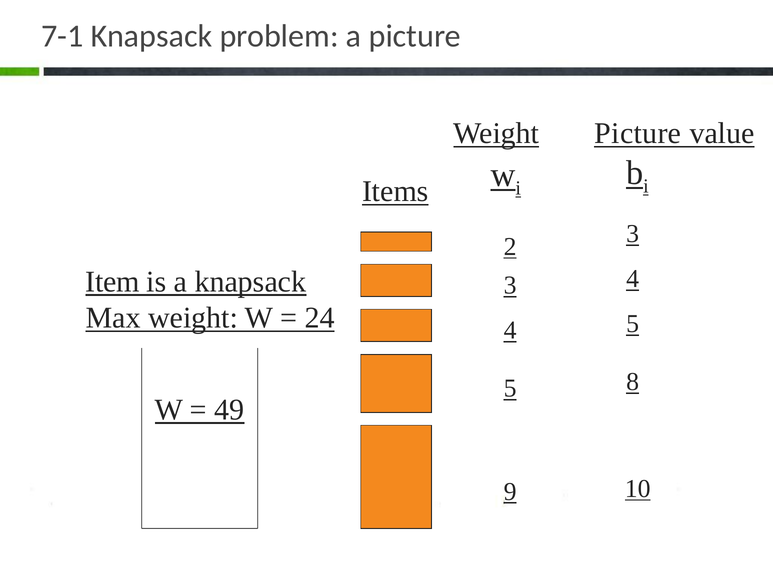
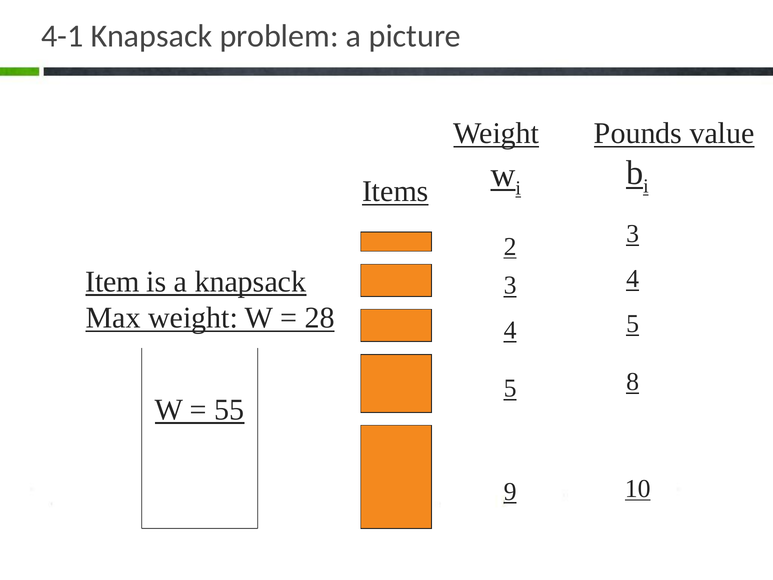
7-1: 7-1 -> 4-1
Weight Picture: Picture -> Pounds
24: 24 -> 28
49: 49 -> 55
